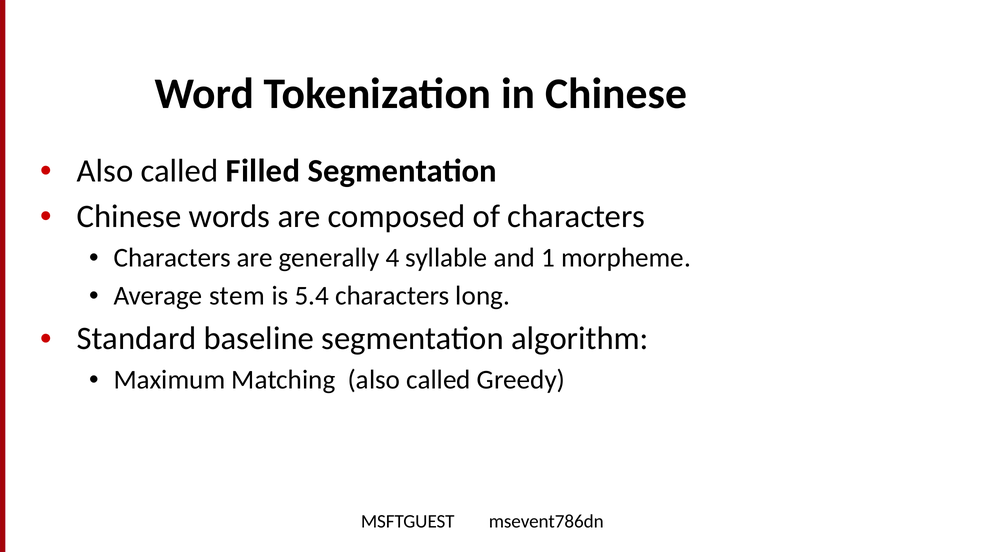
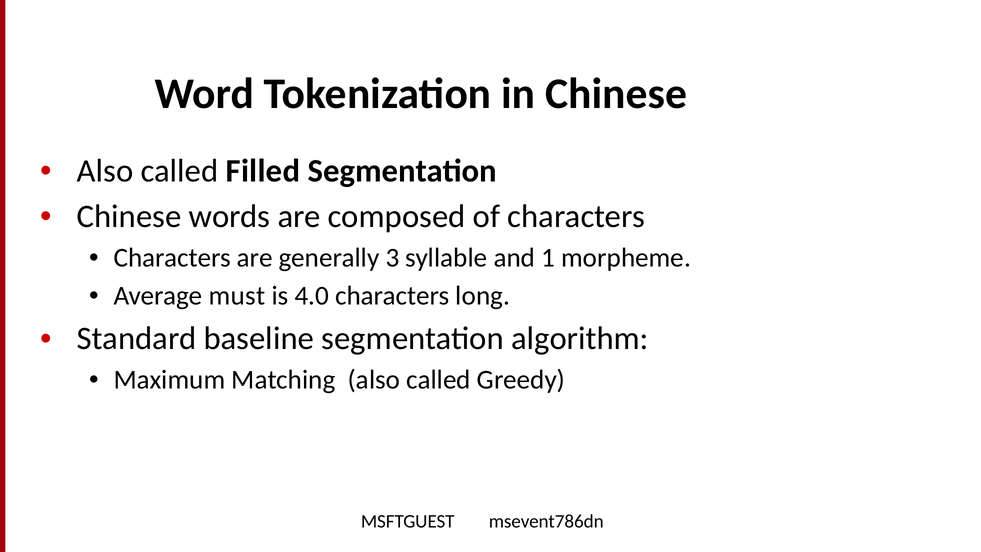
4: 4 -> 3
stem: stem -> must
5.4: 5.4 -> 4.0
